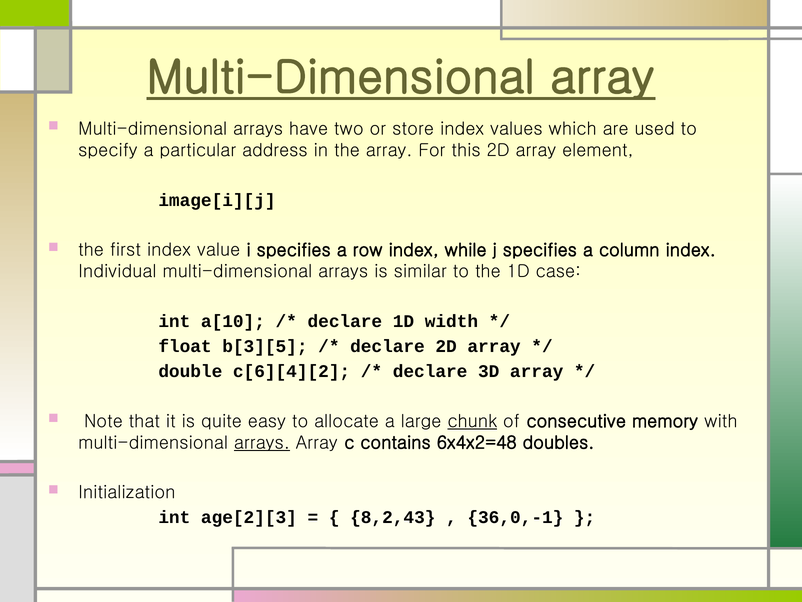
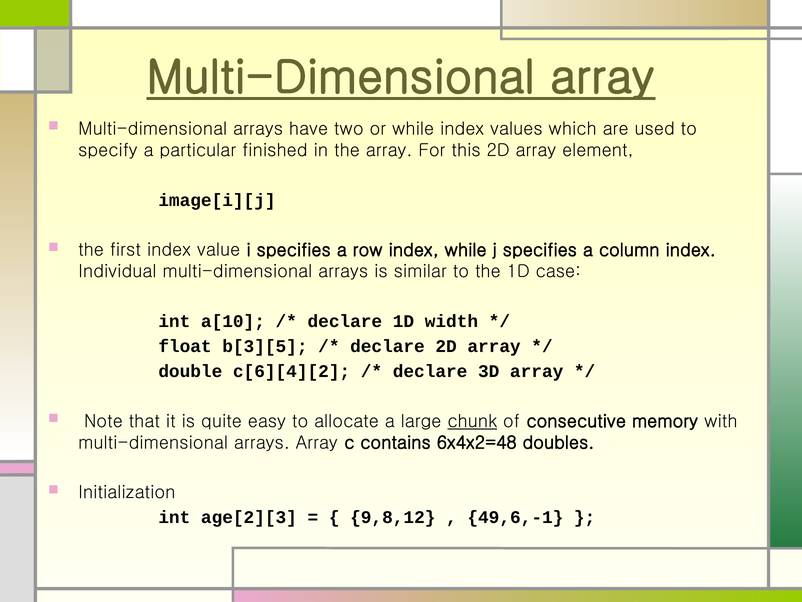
or store: store -> while
address: address -> finished
arrays at (262, 442) underline: present -> none
8,2,43: 8,2,43 -> 9,8,12
36,0,-1: 36,0,-1 -> 49,6,-1
